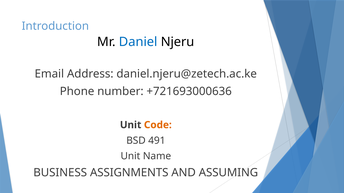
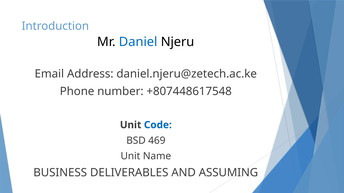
+721693000636: +721693000636 -> +807448617548
Code colour: orange -> blue
491: 491 -> 469
ASSIGNMENTS: ASSIGNMENTS -> DELIVERABLES
